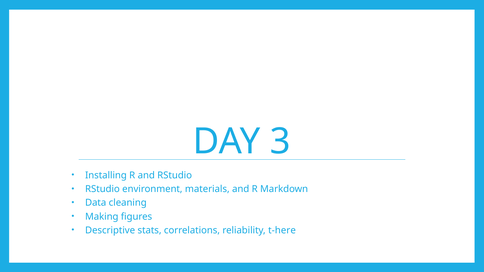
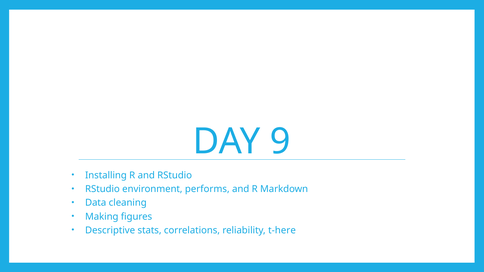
3: 3 -> 9
materials: materials -> performs
